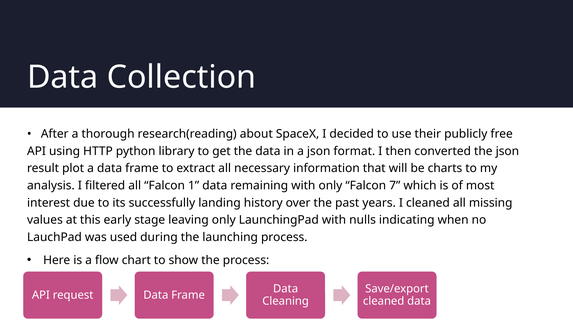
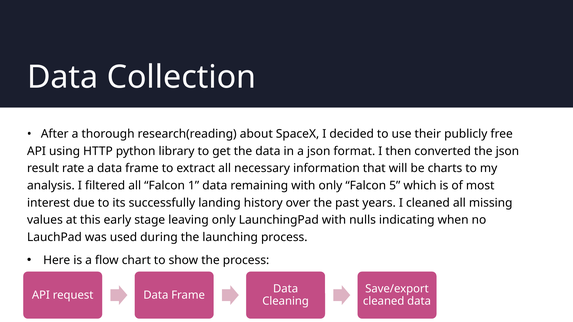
plot: plot -> rate
7: 7 -> 5
